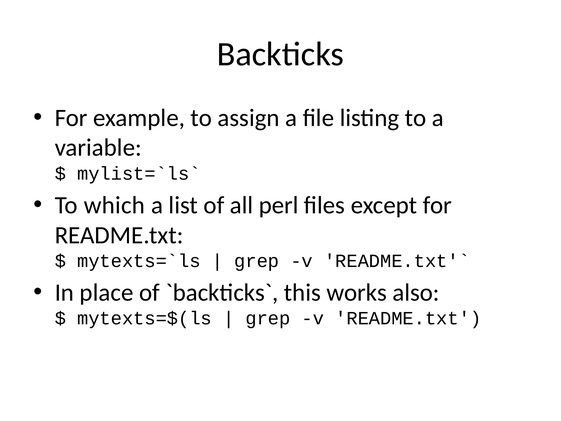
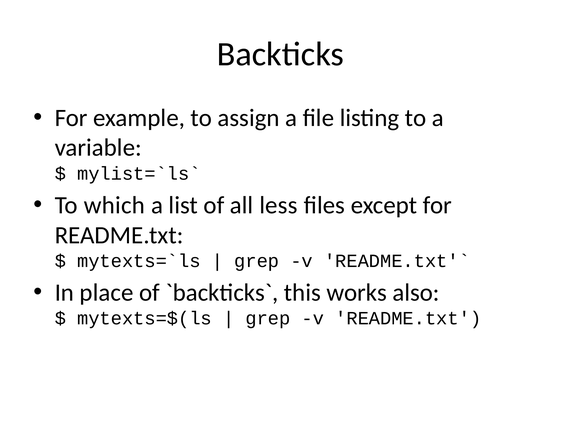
perl: perl -> less
